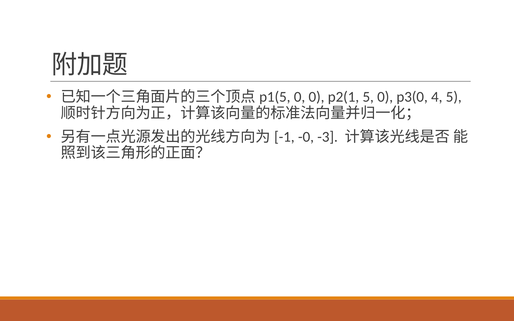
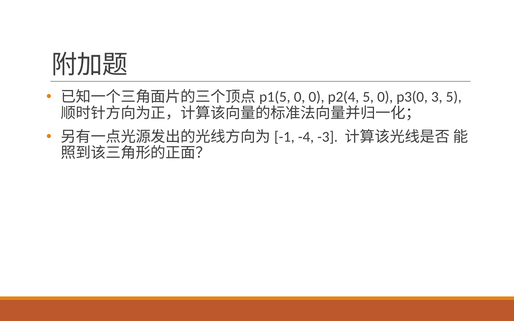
p2(1: p2(1 -> p2(4
4: 4 -> 3
-0: -0 -> -4
